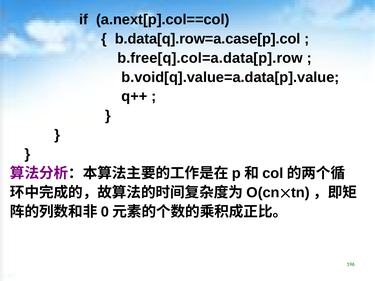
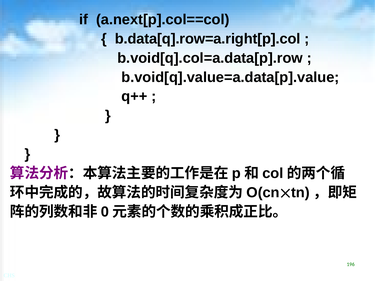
b.data[q].row=a.case[p].col: b.data[q].row=a.case[p].col -> b.data[q].row=a.right[p].col
b.free[q].col=a.data[p].row: b.free[q].col=a.data[p].row -> b.void[q].col=a.data[p].row
